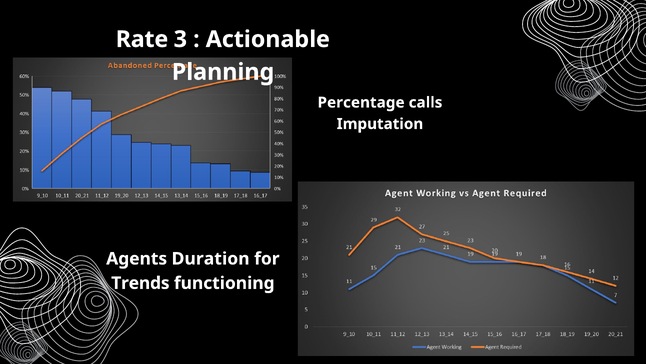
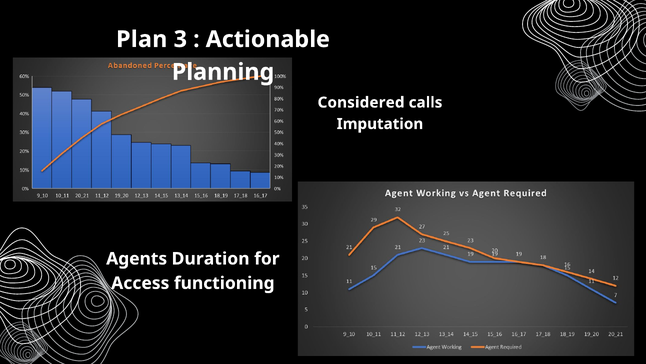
Rate: Rate -> Plan
Percentage: Percentage -> Considered
Trends: Trends -> Access
